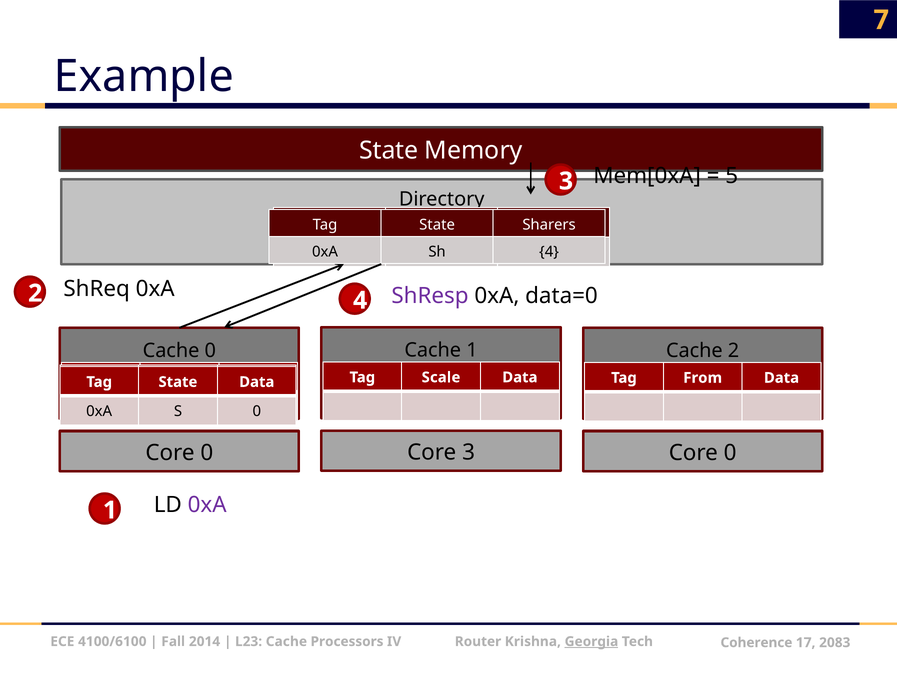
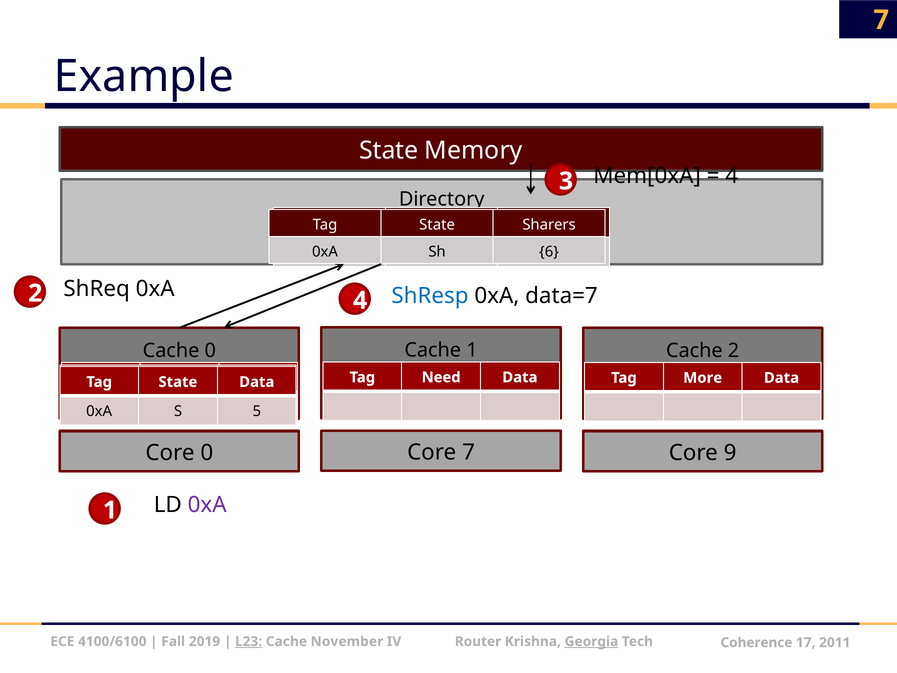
5 at (732, 176): 5 -> 4
Sh 4: 4 -> 6
ShResp colour: purple -> blue
data=0: data=0 -> data=7
Scale: Scale -> Need
From: From -> More
0 at (257, 411): 0 -> 5
Core 3: 3 -> 7
0 at (730, 452): 0 -> 9
2014: 2014 -> 2019
L23 underline: none -> present
Processors: Processors -> November
2083: 2083 -> 2011
